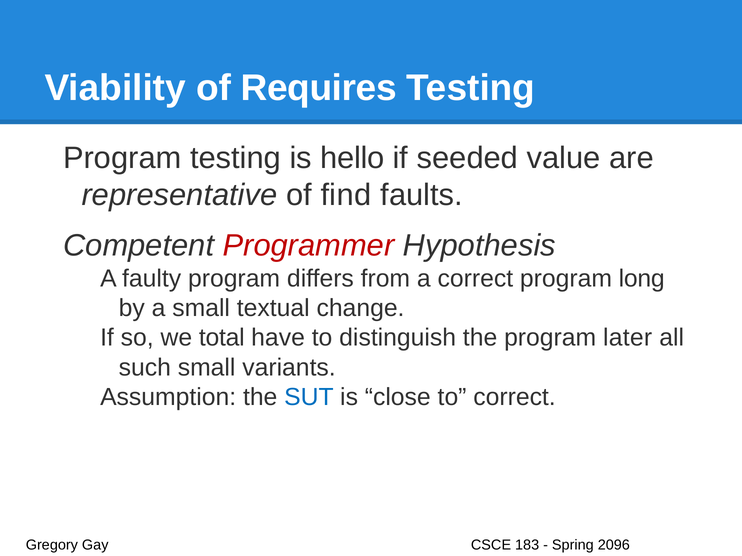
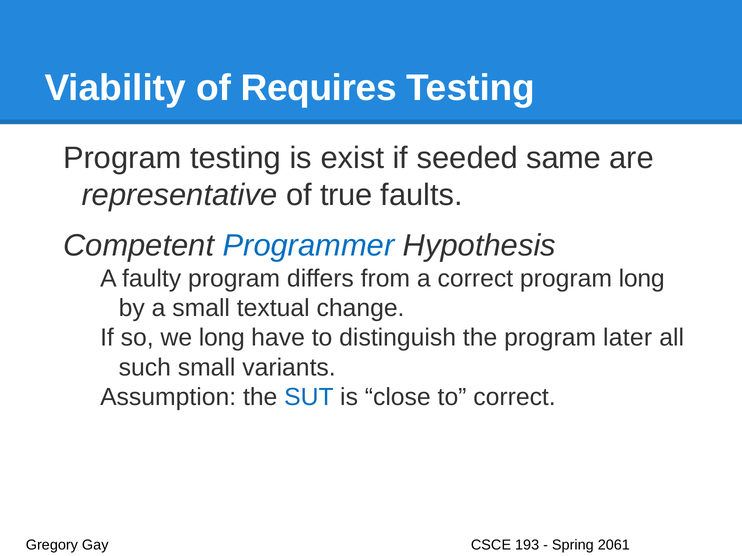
hello: hello -> exist
value: value -> same
find: find -> true
Programmer colour: red -> blue
we total: total -> long
183: 183 -> 193
2096: 2096 -> 2061
